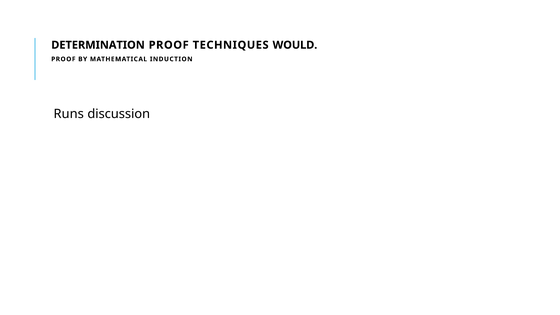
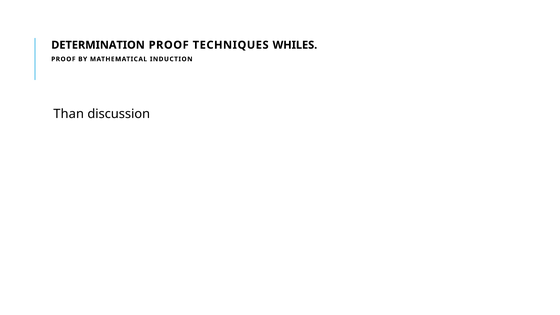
WOULD: WOULD -> WHILES
Runs: Runs -> Than
